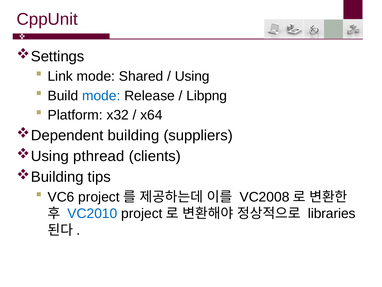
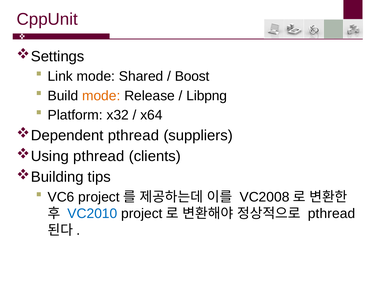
Using: Using -> Boost
mode at (101, 96) colour: blue -> orange
building at (133, 135): building -> pthread
libraries at (332, 213): libraries -> pthread
